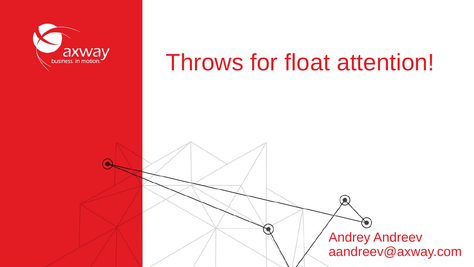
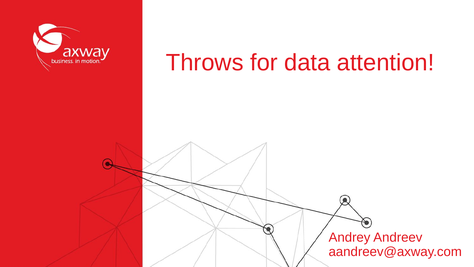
float: float -> data
